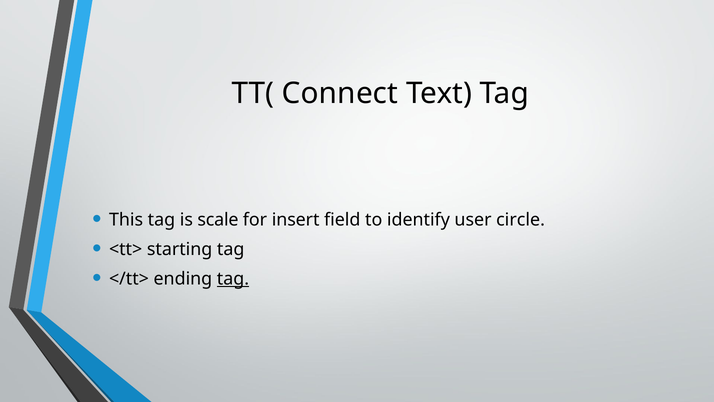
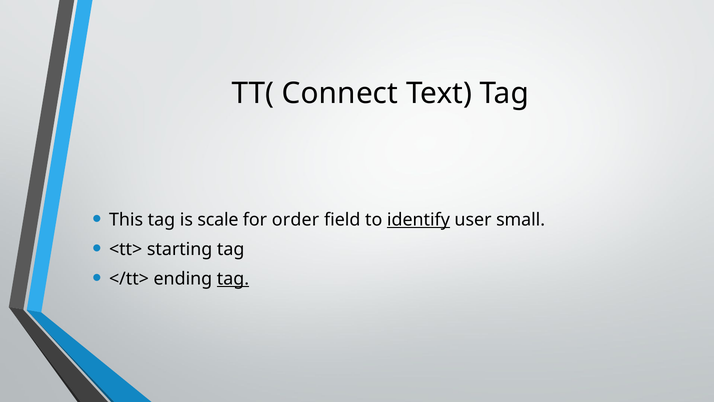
insert: insert -> order
identify underline: none -> present
circle: circle -> small
